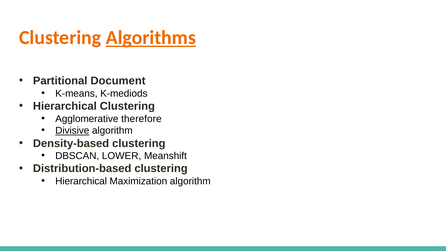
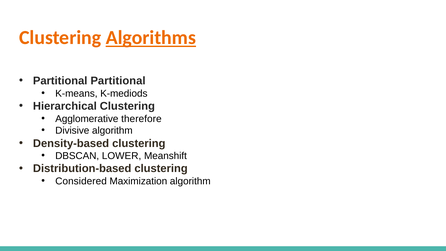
Partitional Document: Document -> Partitional
Divisive underline: present -> none
Hierarchical at (81, 181): Hierarchical -> Considered
